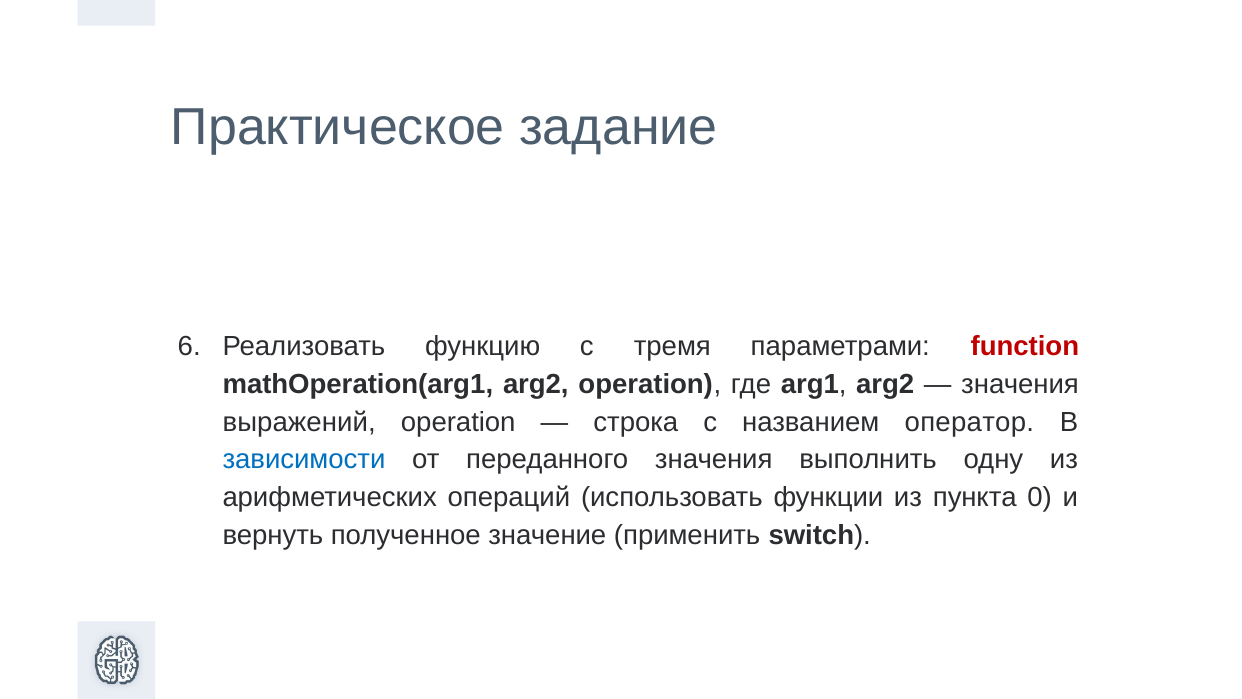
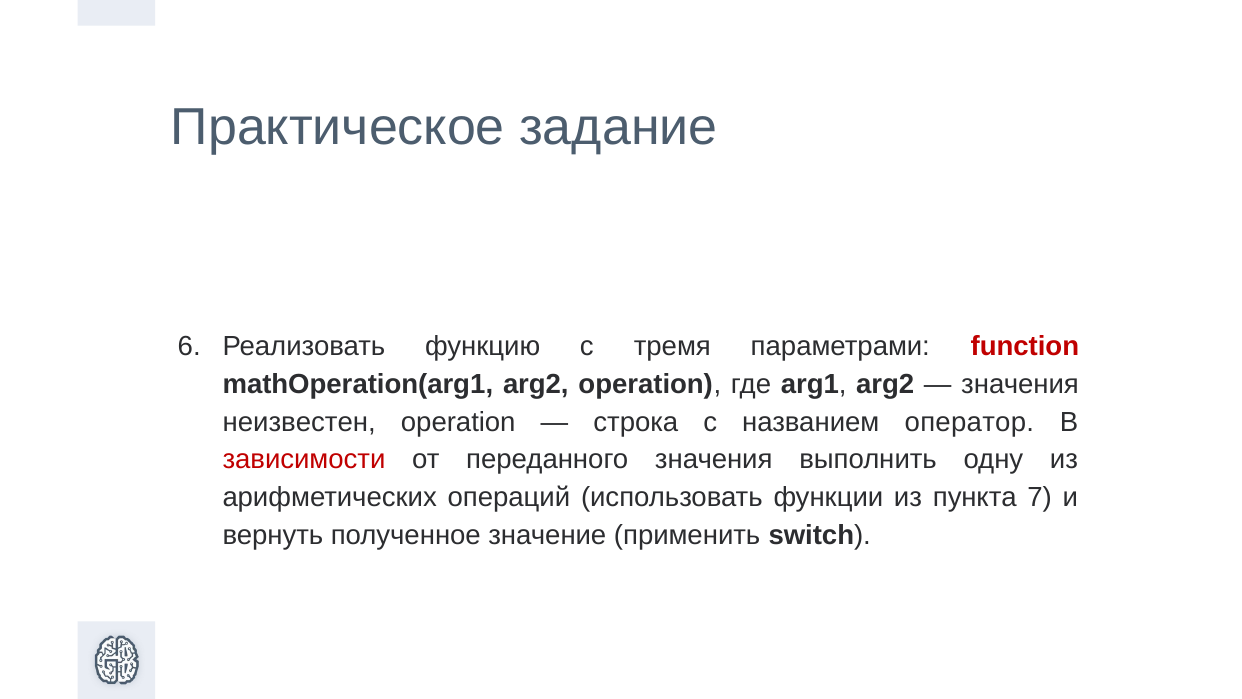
выражений: выражений -> неизвестен
зависимости colour: blue -> red
0: 0 -> 7
